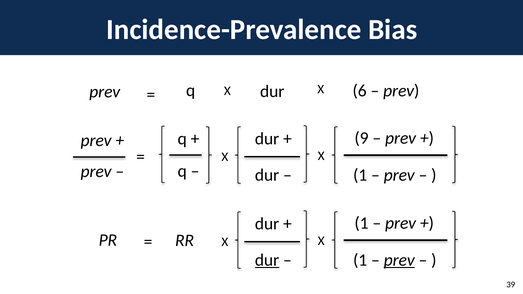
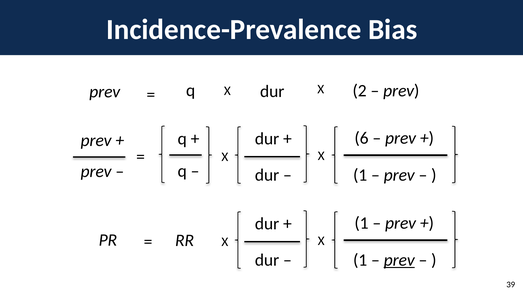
6: 6 -> 2
9: 9 -> 6
dur at (267, 260) underline: present -> none
